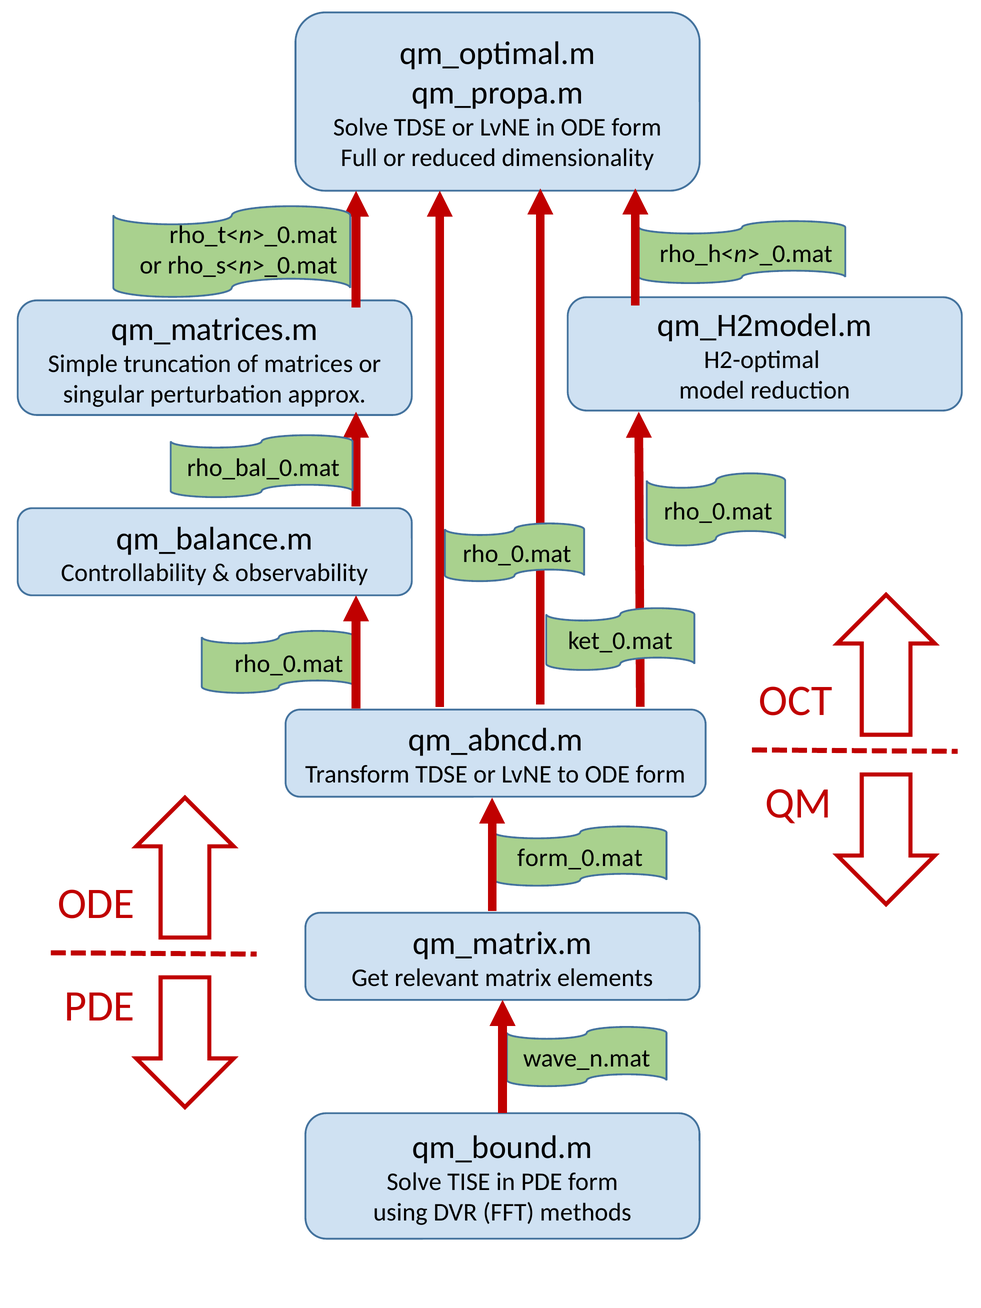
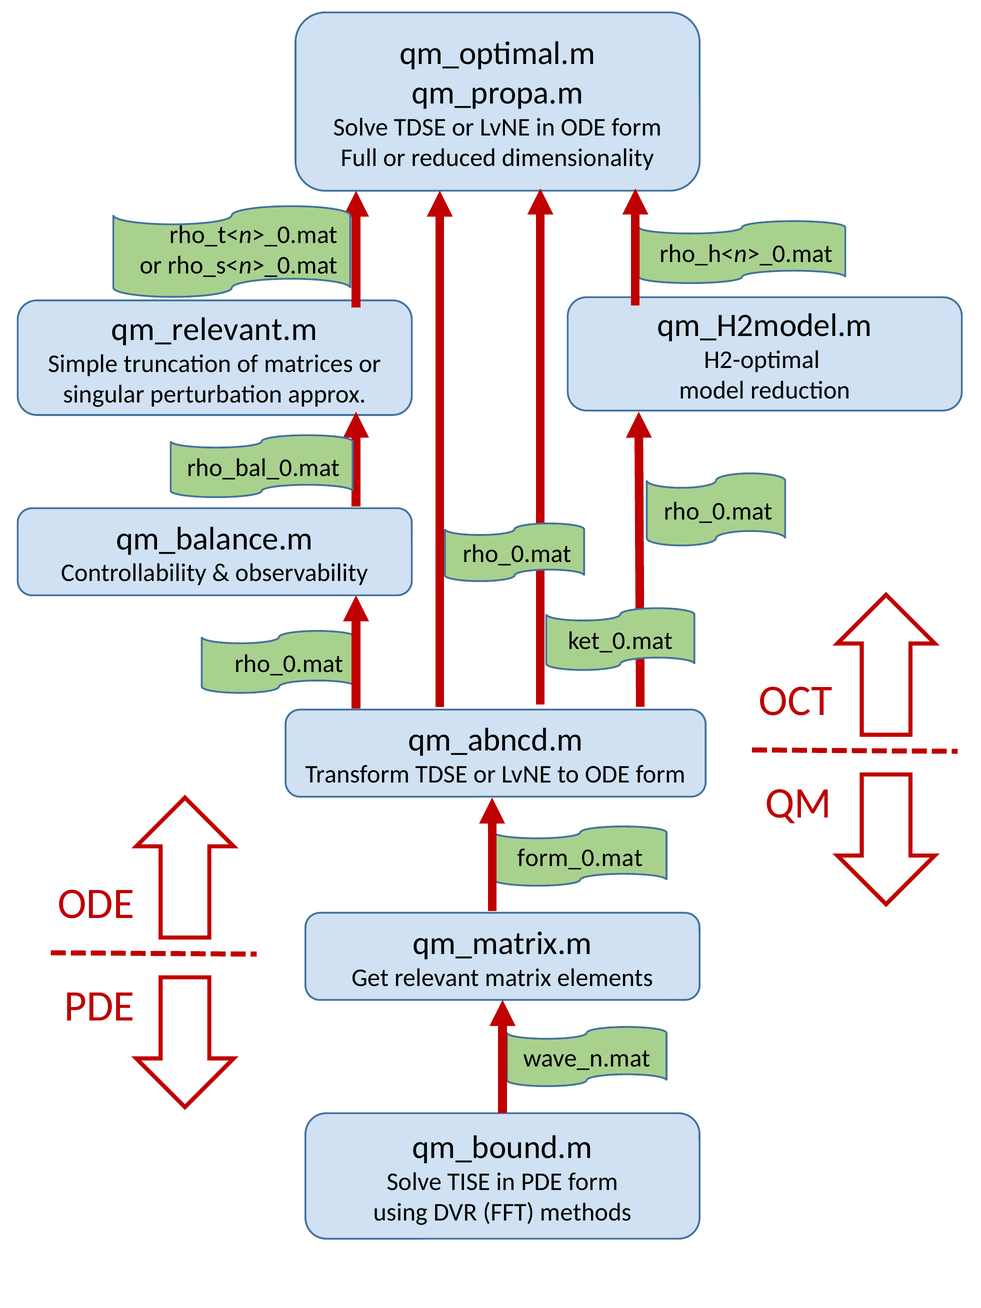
qm_matrices.m: qm_matrices.m -> qm_relevant.m
